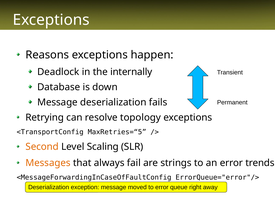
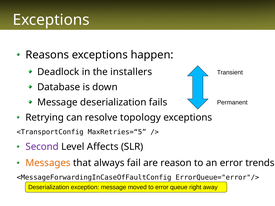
internally: internally -> installers
Second colour: orange -> purple
Scaling: Scaling -> Affects
strings: strings -> reason
